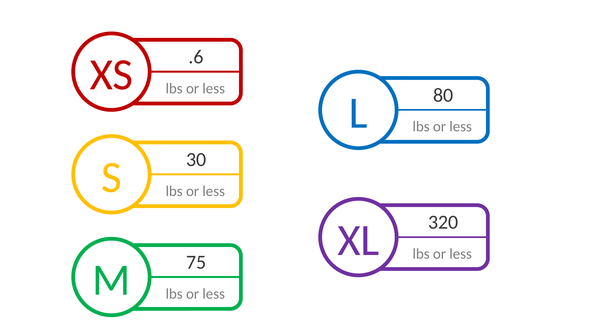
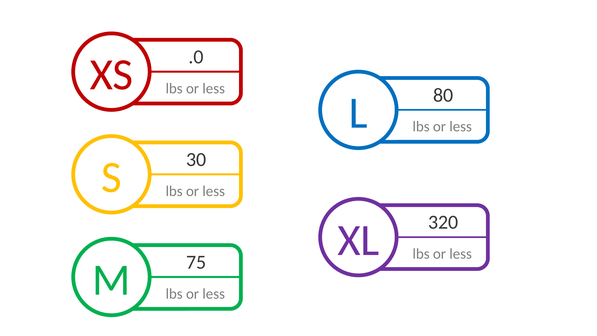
.6: .6 -> .0
